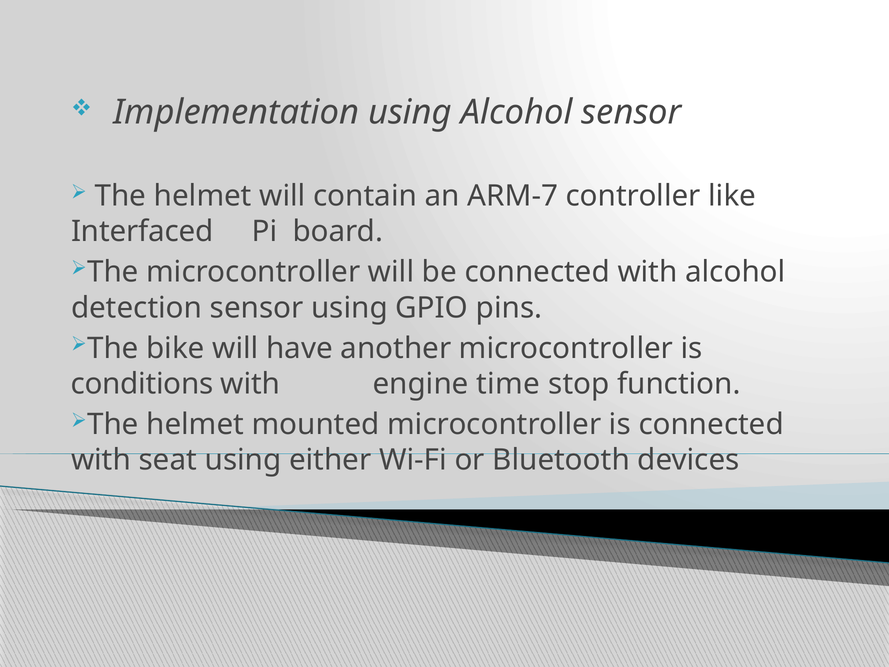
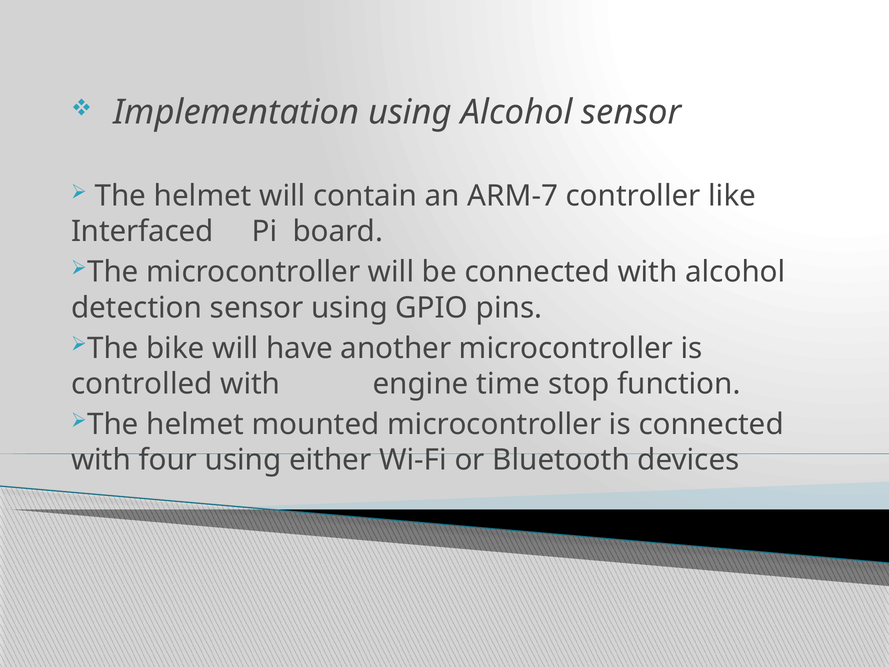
conditions: conditions -> controlled
seat: seat -> four
